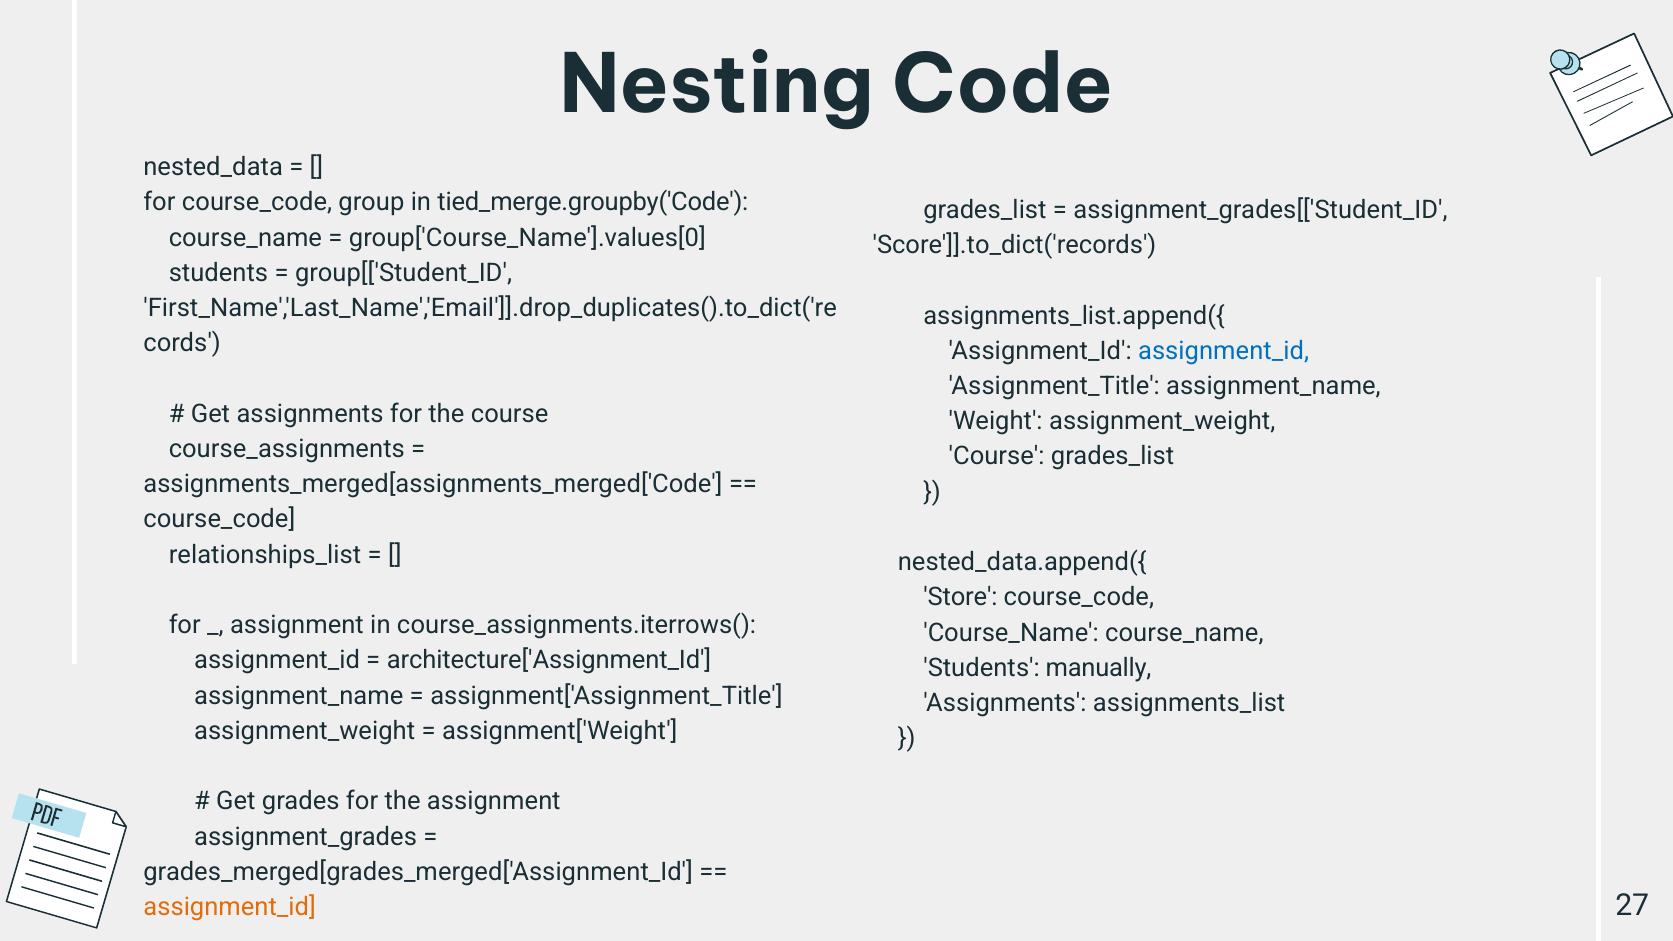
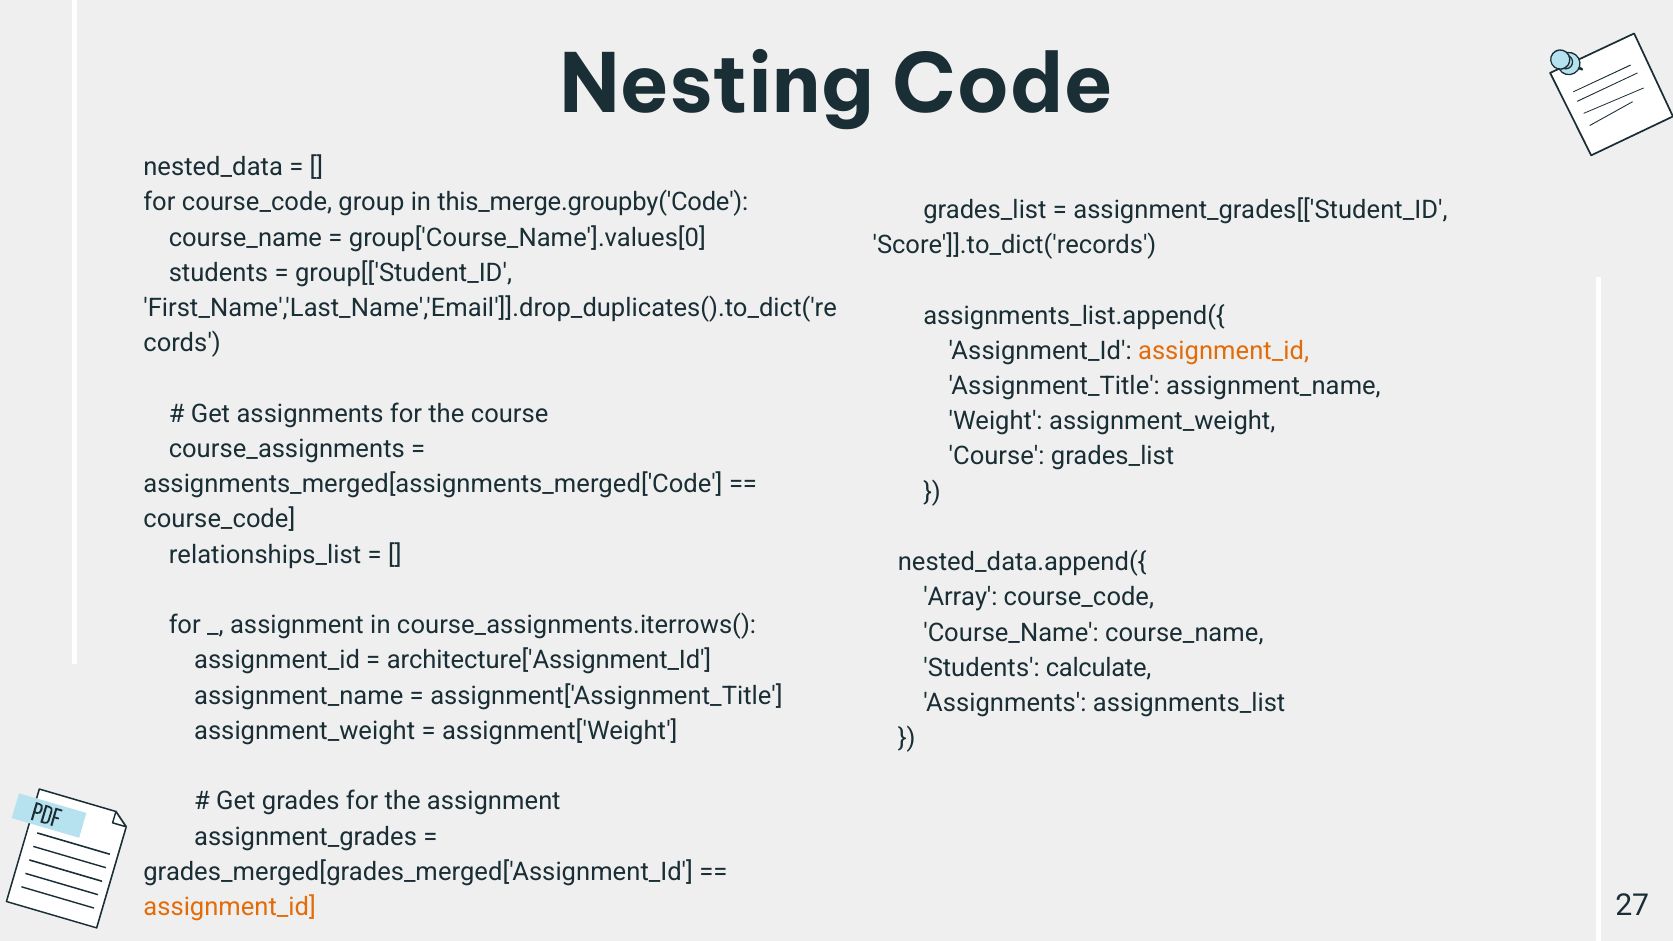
tied_merge.groupby('Code: tied_merge.groupby('Code -> this_merge.groupby('Code
assignment_id at (1224, 351) colour: blue -> orange
Store: Store -> Array
manually: manually -> calculate
